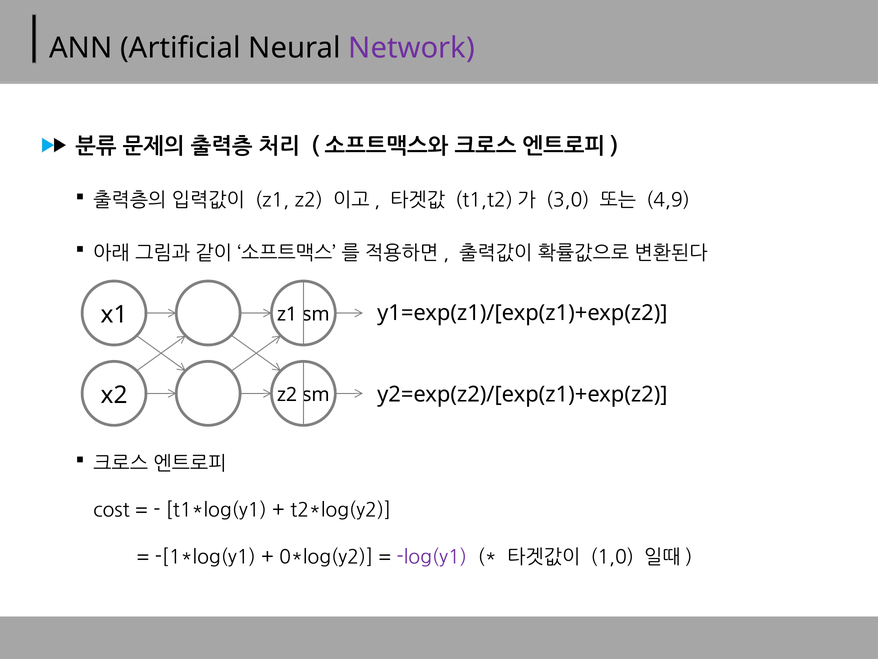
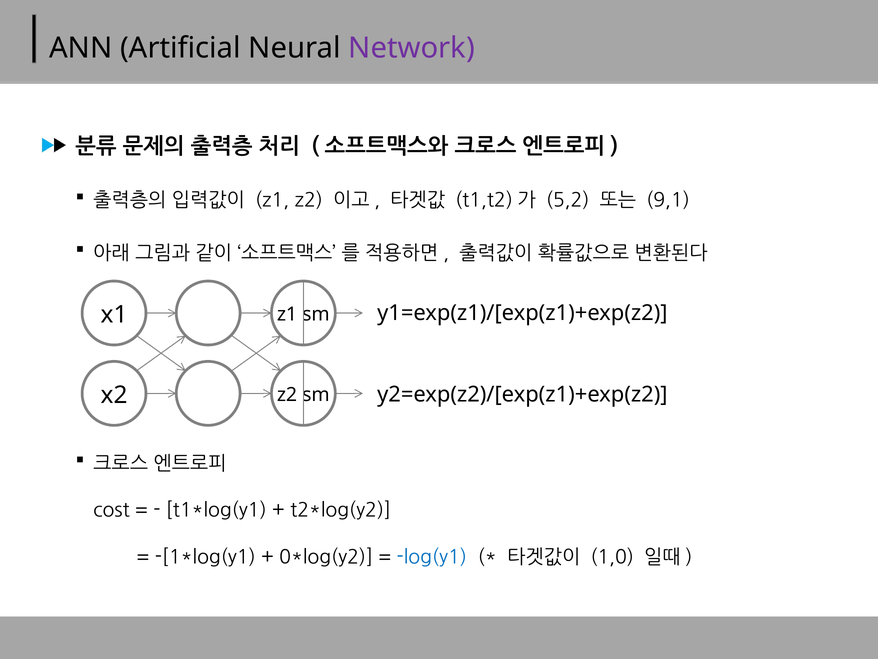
3,0: 3,0 -> 5,2
4,9: 4,9 -> 9,1
log(y1 colour: purple -> blue
